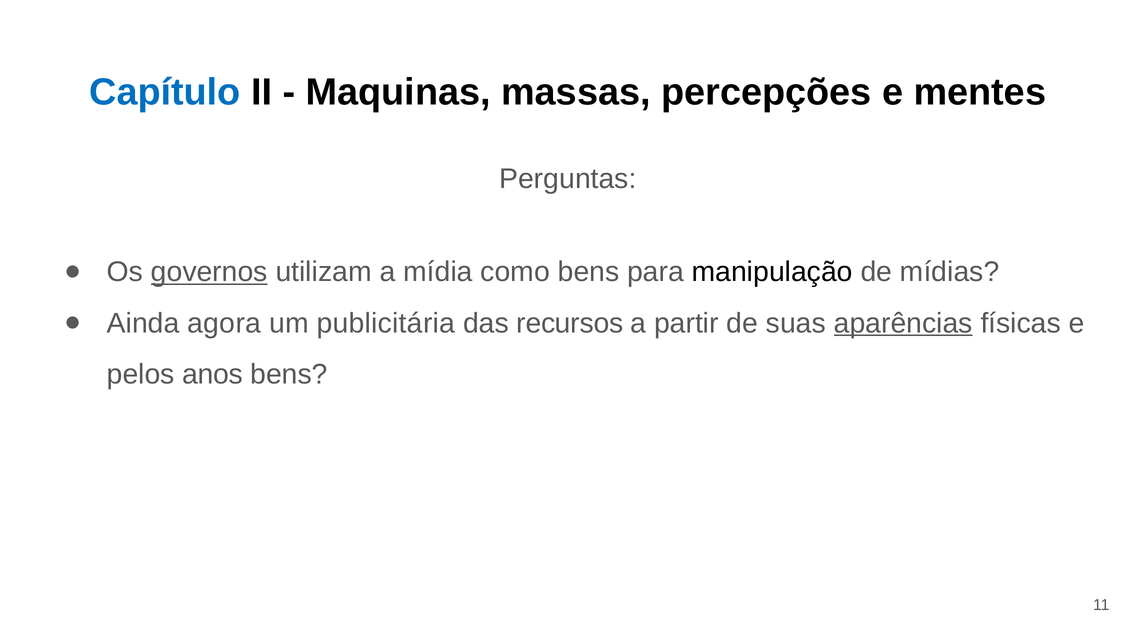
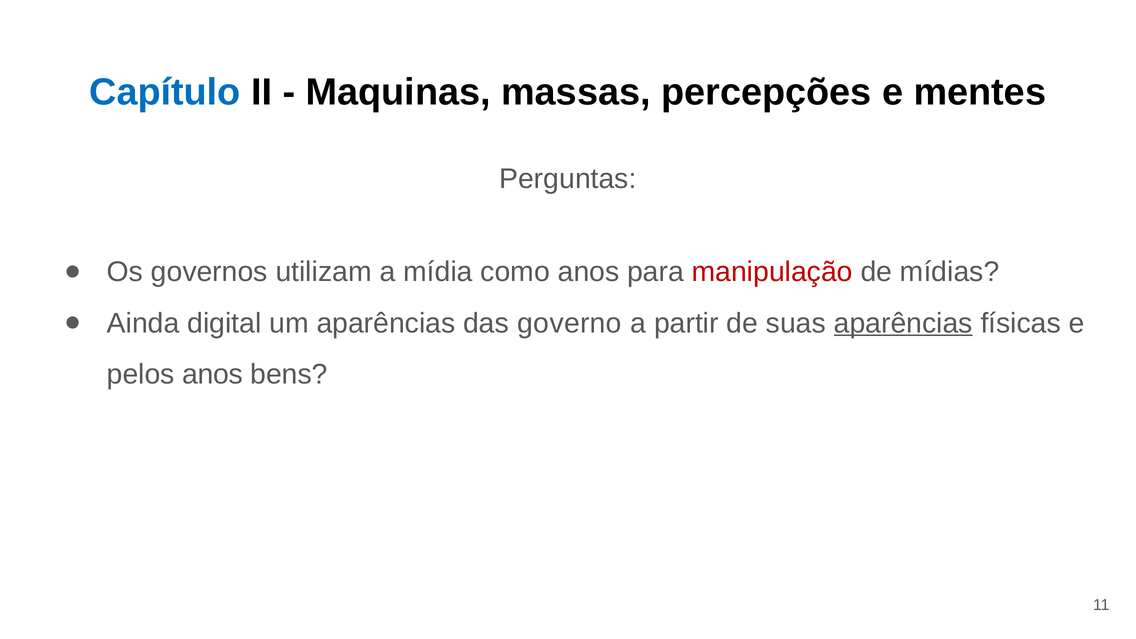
governos underline: present -> none
como bens: bens -> anos
manipulação colour: black -> red
agora: agora -> digital
um publicitária: publicitária -> aparências
recursos: recursos -> governo
